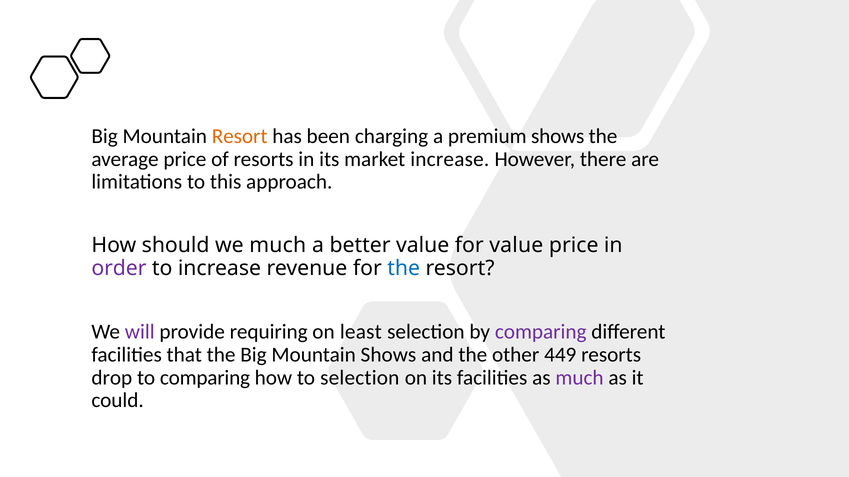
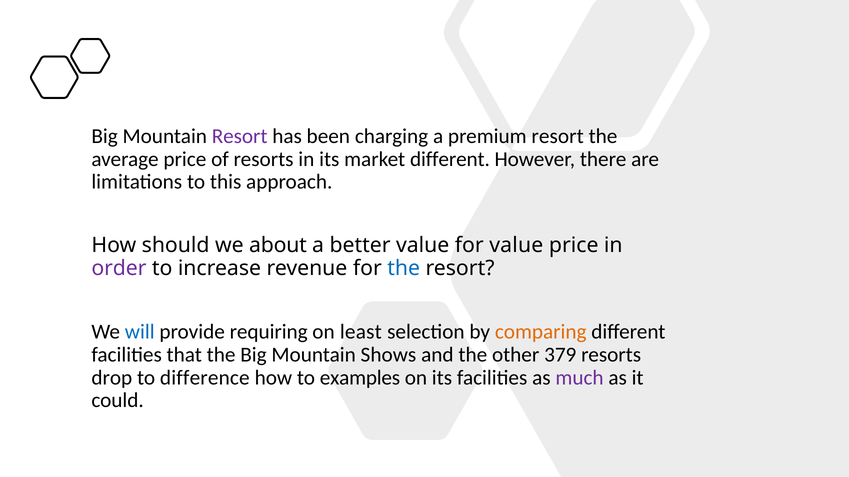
Resort at (240, 136) colour: orange -> purple
premium shows: shows -> resort
market increase: increase -> different
we much: much -> about
will colour: purple -> blue
comparing at (541, 332) colour: purple -> orange
449: 449 -> 379
to comparing: comparing -> difference
to selection: selection -> examples
